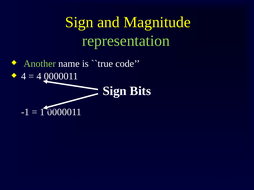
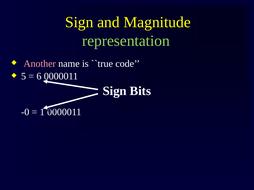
Another colour: light green -> pink
4 at (24, 76): 4 -> 5
4 at (39, 76): 4 -> 6
-1: -1 -> -0
